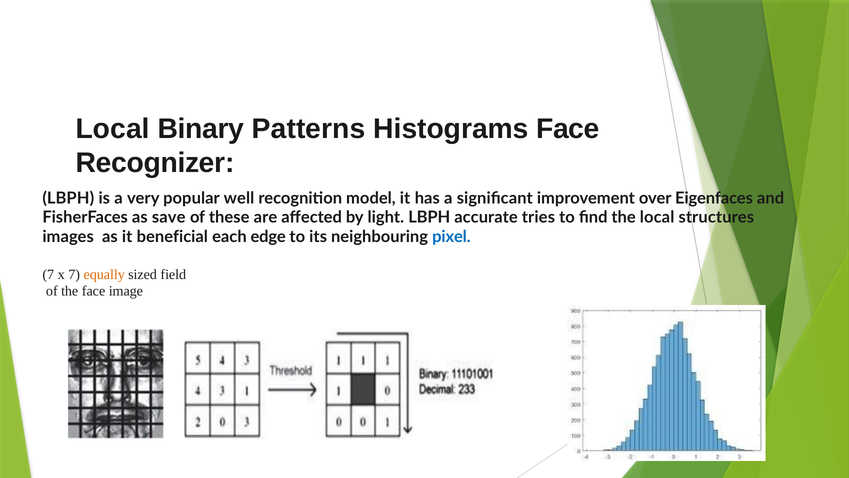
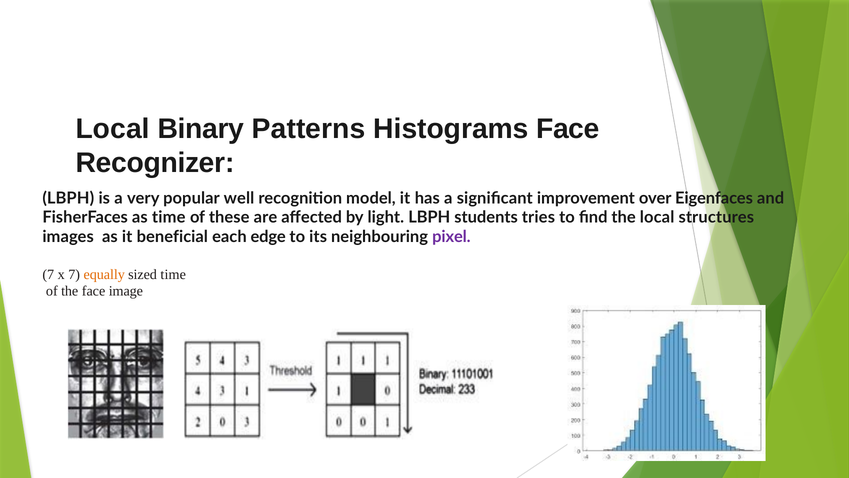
as save: save -> time
accurate: accurate -> students
pixel colour: blue -> purple
sized field: field -> time
